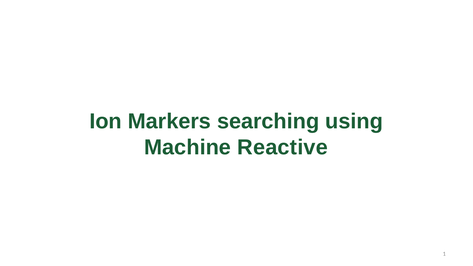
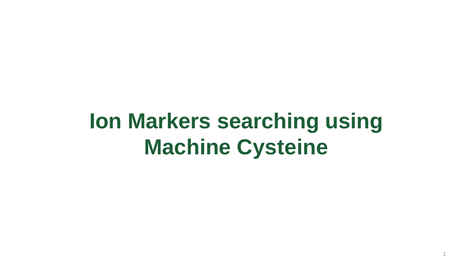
Reactive: Reactive -> Cysteine
